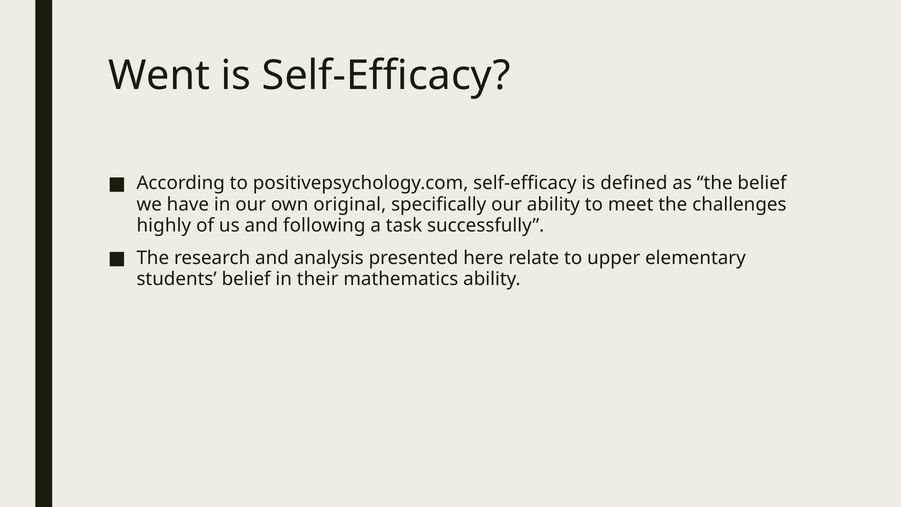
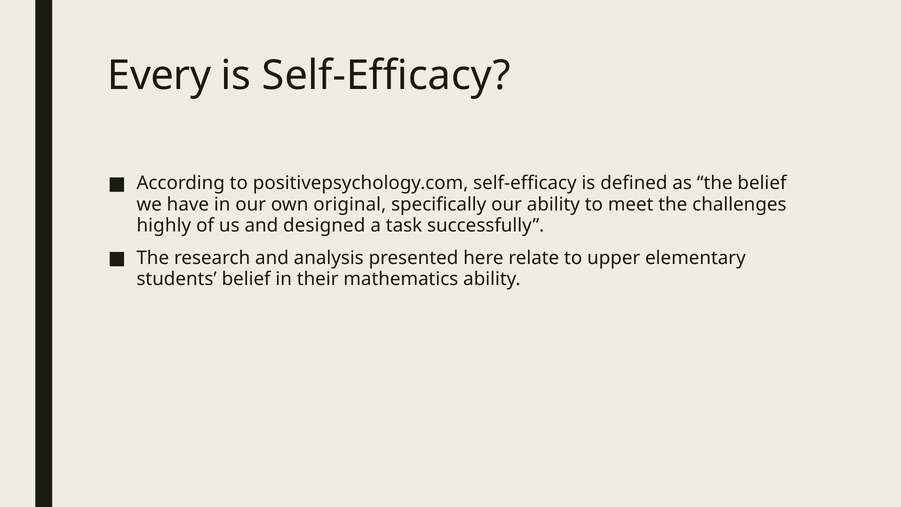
Went: Went -> Every
following: following -> designed
